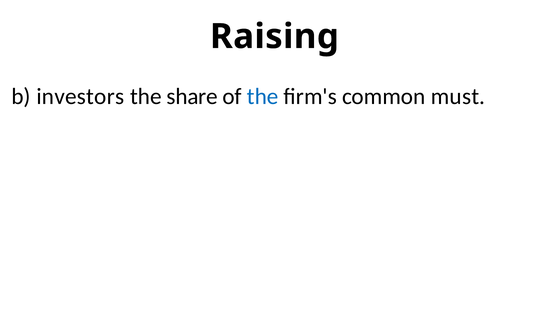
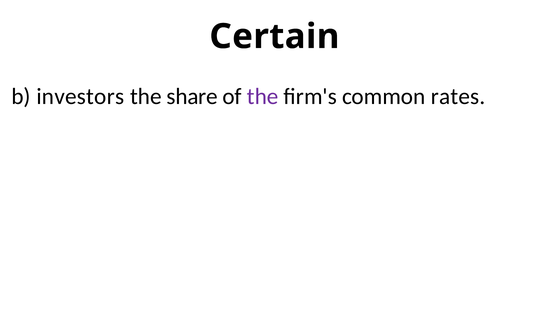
Raising: Raising -> Certain
the at (263, 97) colour: blue -> purple
must: must -> rates
